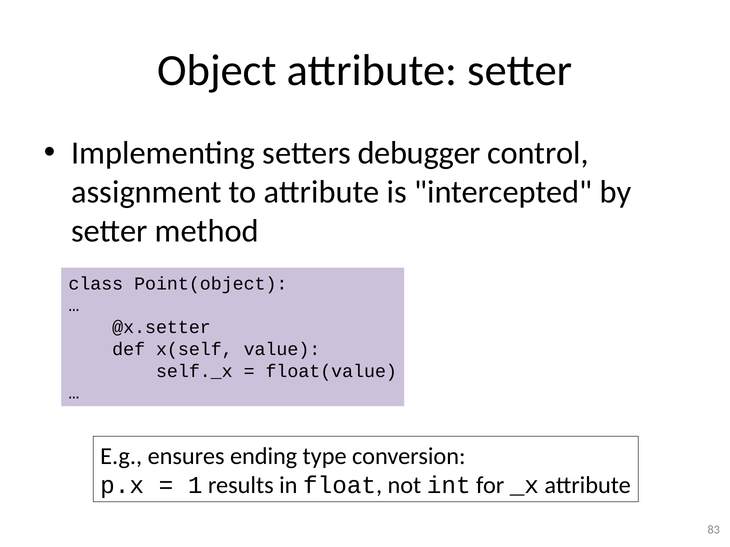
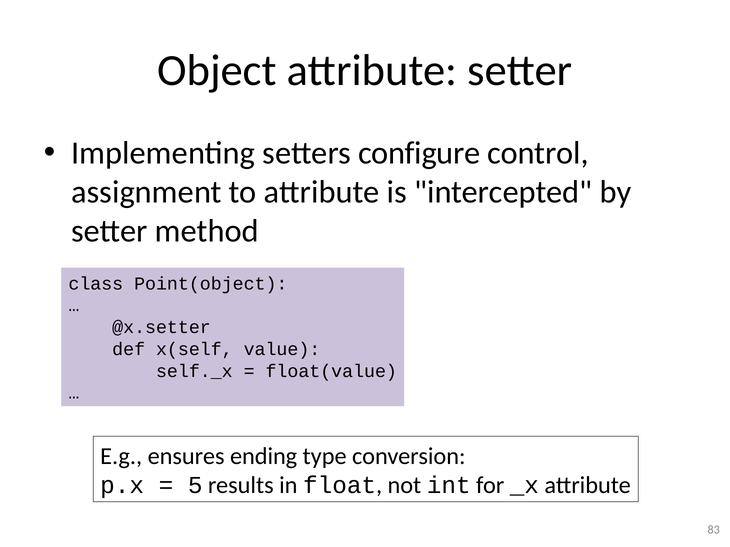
debugger: debugger -> configure
1: 1 -> 5
